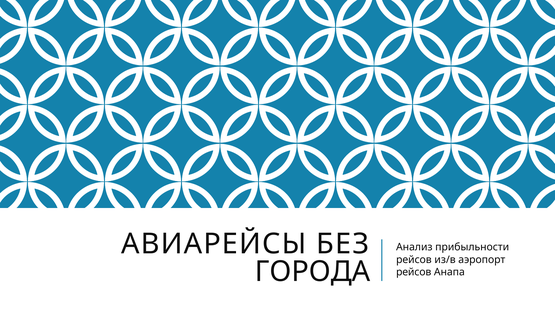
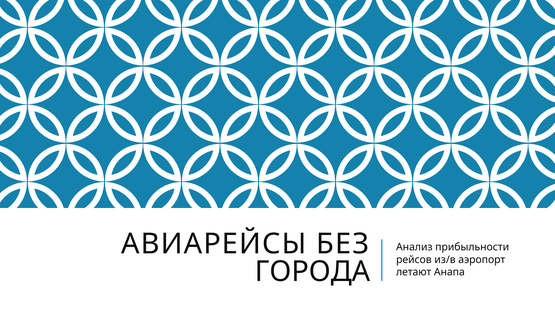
рейсов at (414, 272): рейсов -> летают
